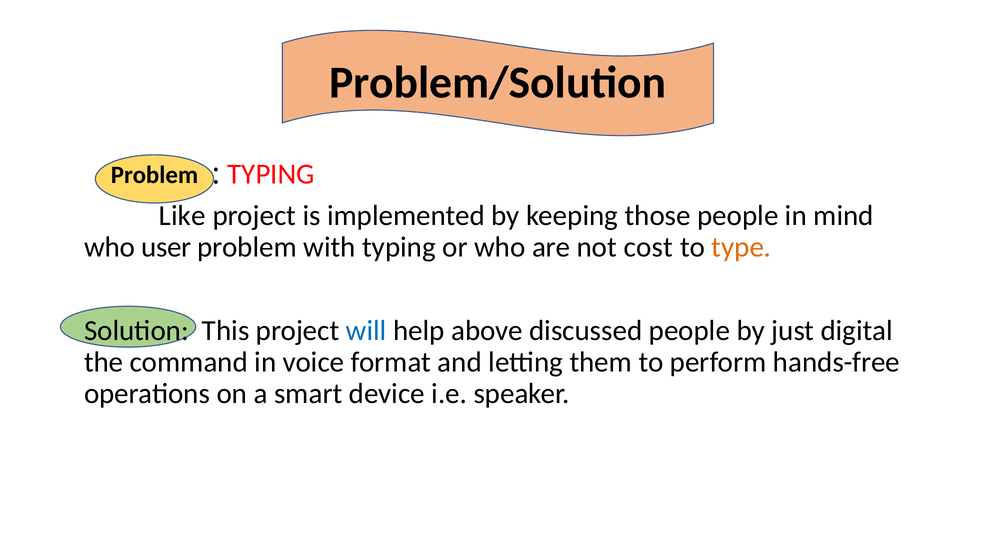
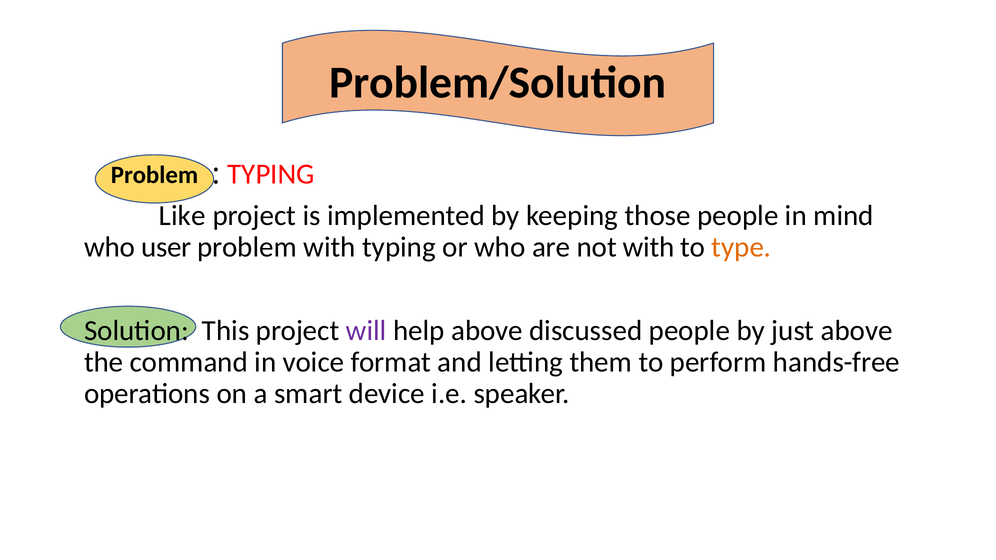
not cost: cost -> with
will colour: blue -> purple
just digital: digital -> above
